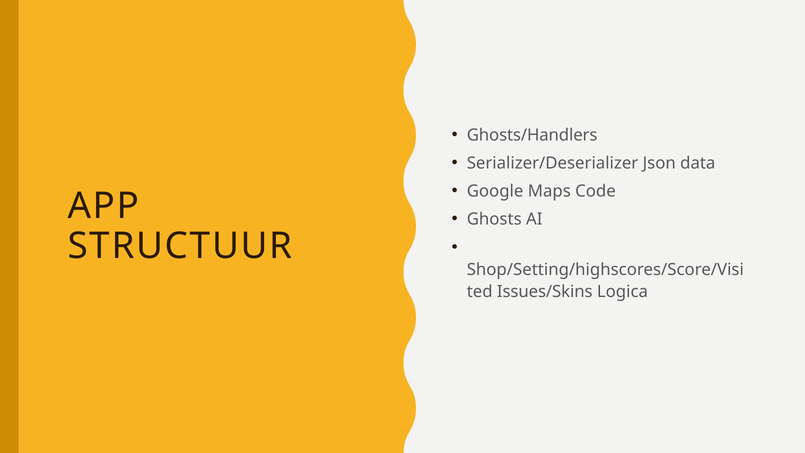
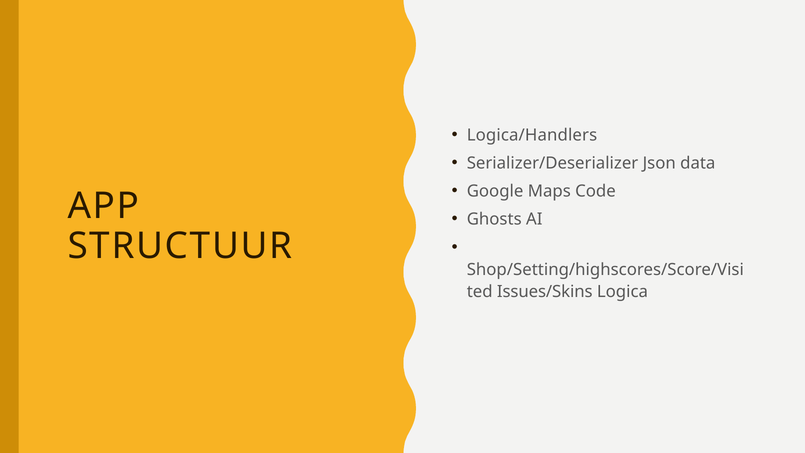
Ghosts/Handlers: Ghosts/Handlers -> Logica/Handlers
